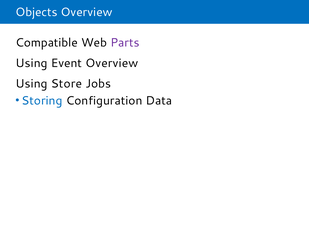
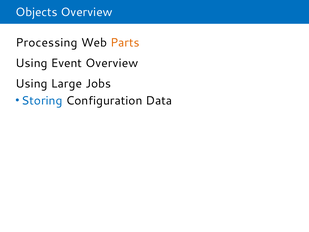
Compatible: Compatible -> Processing
Parts colour: purple -> orange
Store: Store -> Large
